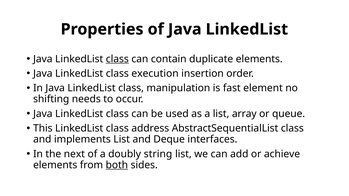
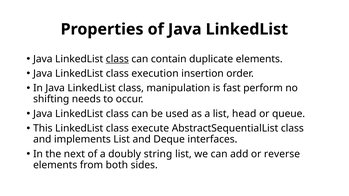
element: element -> perform
array: array -> head
address: address -> execute
achieve: achieve -> reverse
both underline: present -> none
